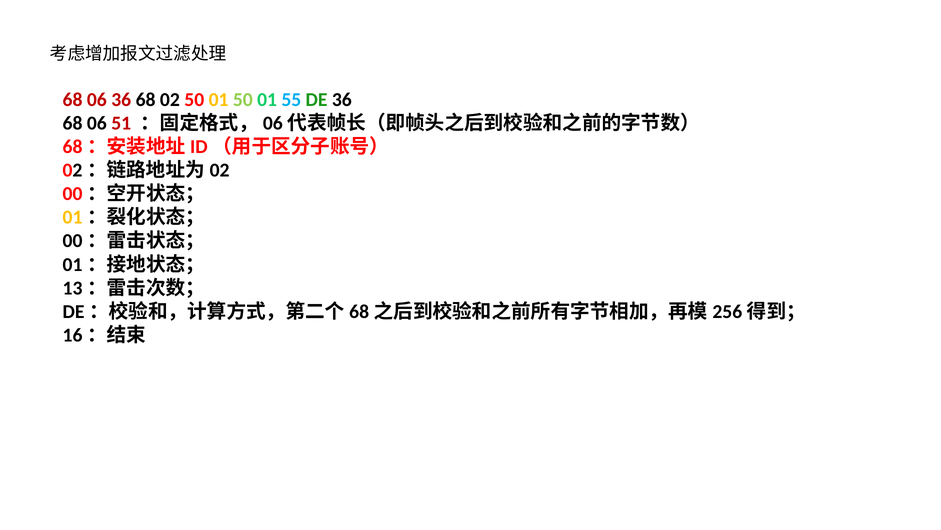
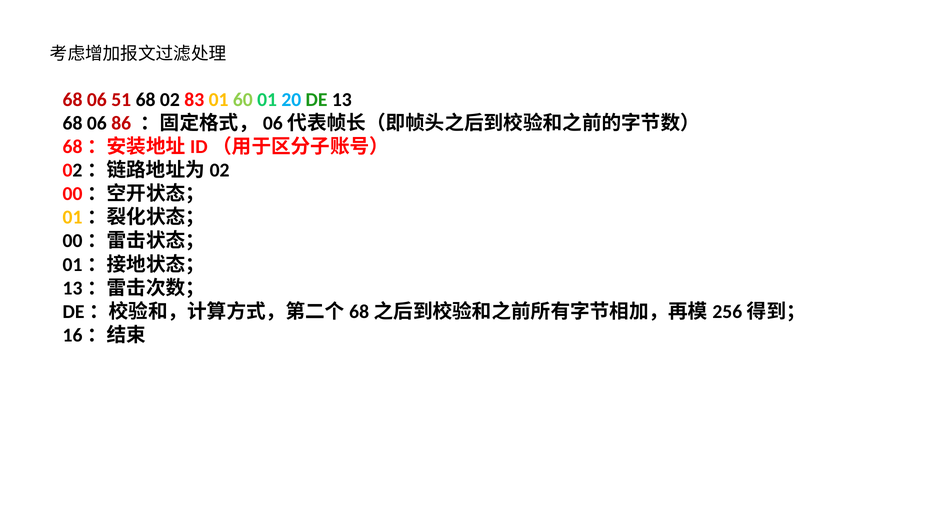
06 36: 36 -> 51
02 50: 50 -> 83
01 50: 50 -> 60
55: 55 -> 20
DE 36: 36 -> 13
51: 51 -> 86
